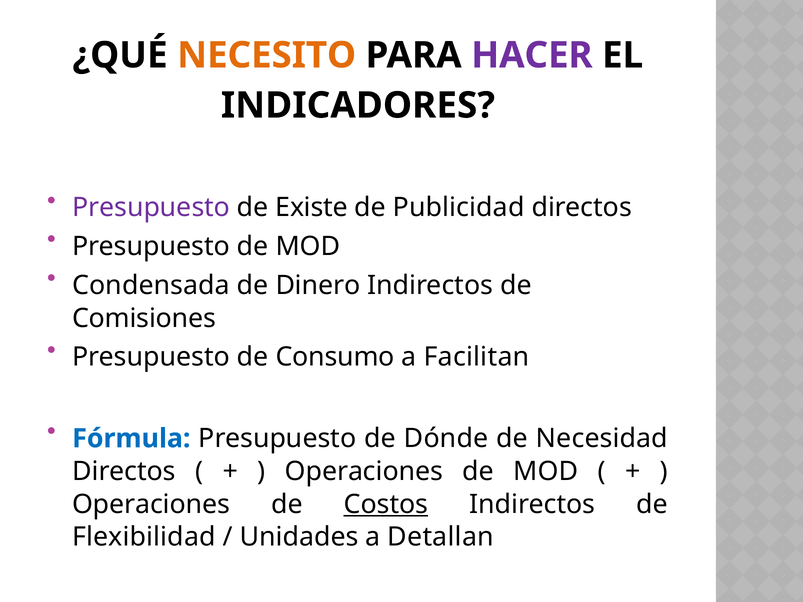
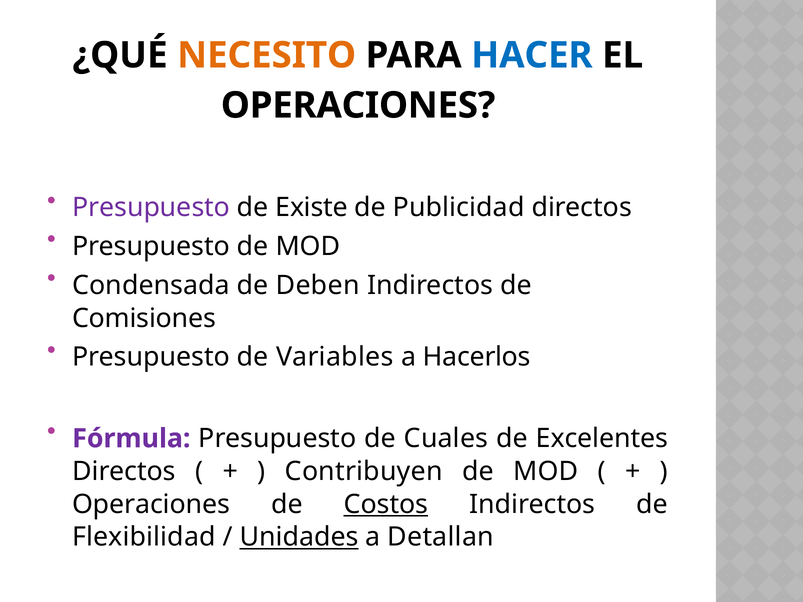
HACER colour: purple -> blue
INDICADORES at (358, 105): INDICADORES -> OPERACIONES
Dinero: Dinero -> Deben
Consumo: Consumo -> Variables
Facilitan: Facilitan -> Hacerlos
Fórmula colour: blue -> purple
Dónde: Dónde -> Cuales
Necesidad: Necesidad -> Excelentes
Operaciones at (364, 472): Operaciones -> Contribuyen
Unidades underline: none -> present
